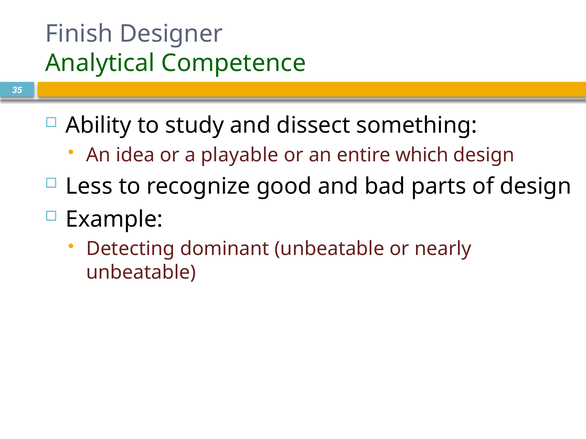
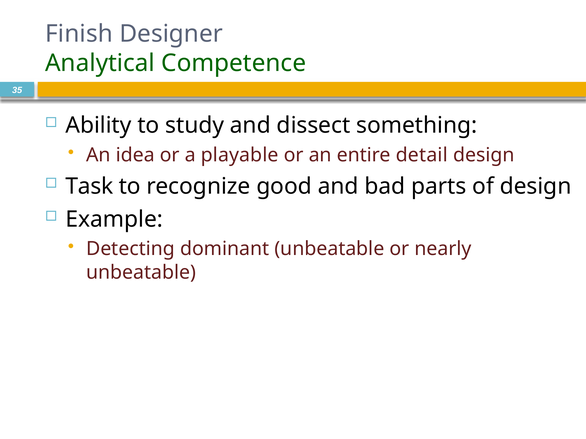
which: which -> detail
Less: Less -> Task
